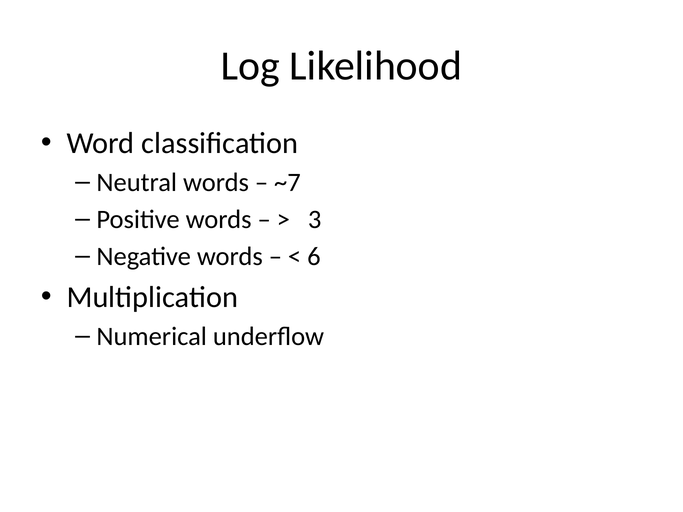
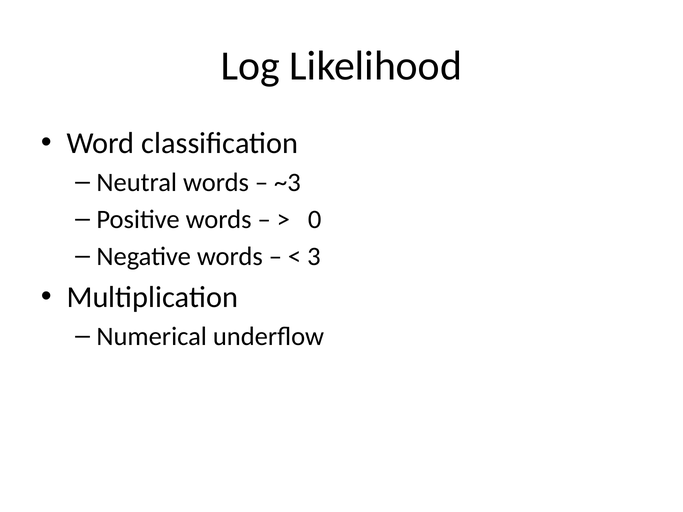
~7: ~7 -> ~3
3: 3 -> 0
6: 6 -> 3
